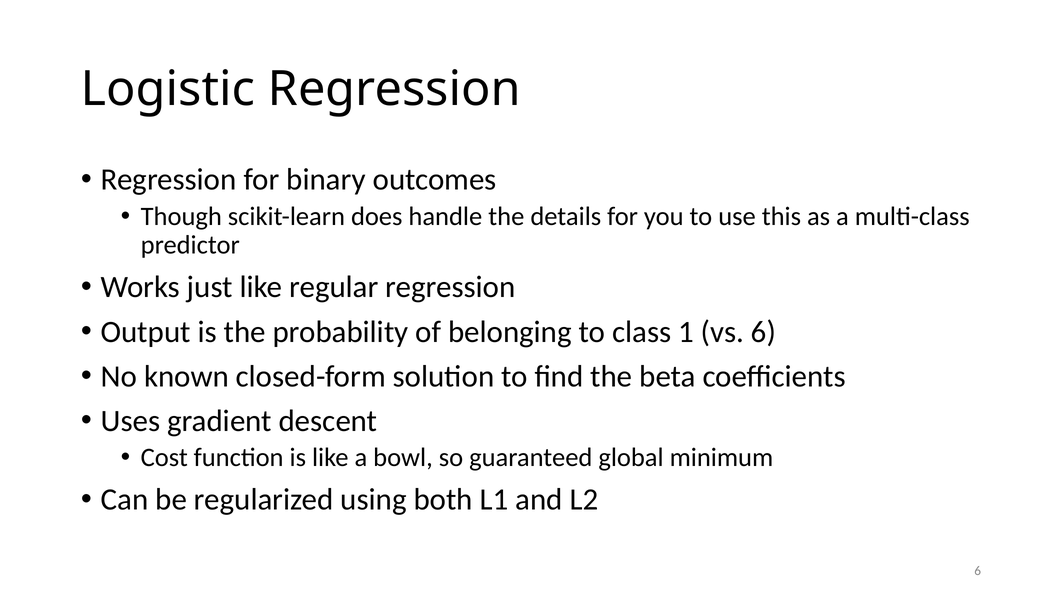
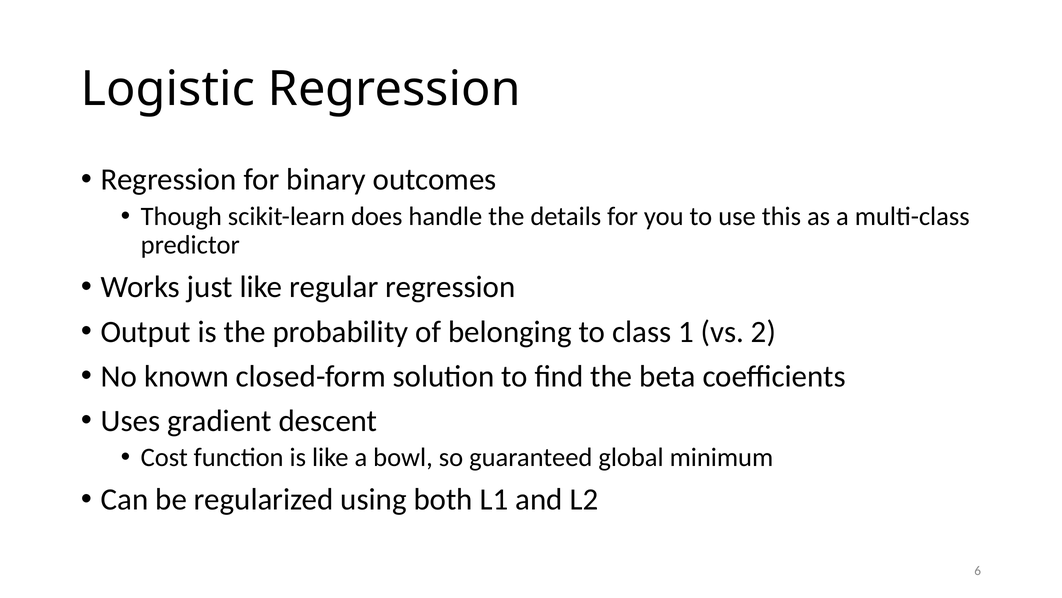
vs 6: 6 -> 2
